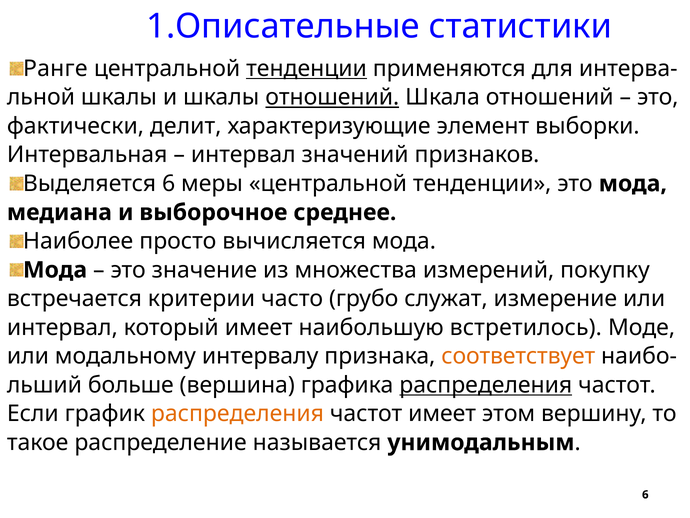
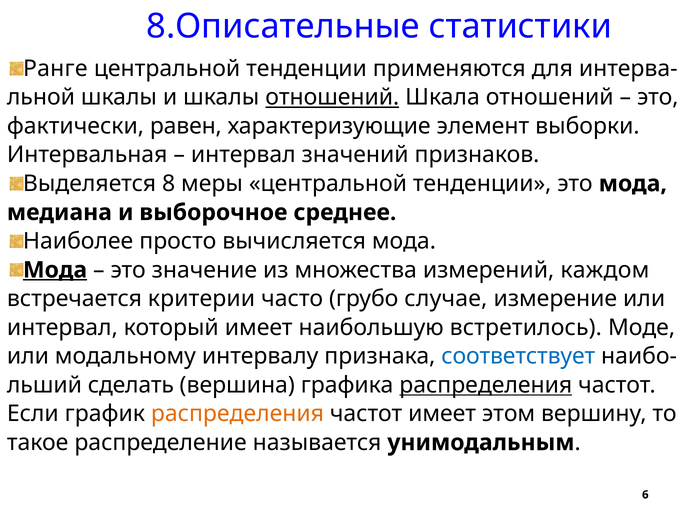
1.Описательные: 1.Описательные -> 8.Описательные
тенденции at (307, 69) underline: present -> none
делит: делит -> равен
Выделяется 6: 6 -> 8
Мода at (55, 270) underline: none -> present
покупку: покупку -> каждом
служат: служат -> случае
соответствует colour: orange -> blue
больше: больше -> сделать
